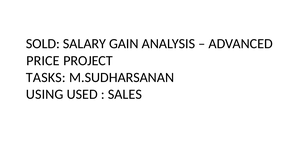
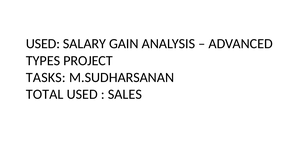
SOLD at (43, 44): SOLD -> USED
PRICE: PRICE -> TYPES
USING: USING -> TOTAL
